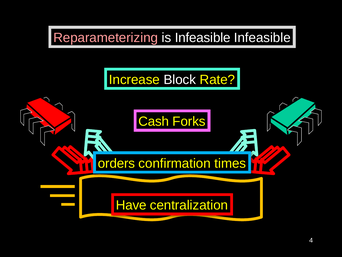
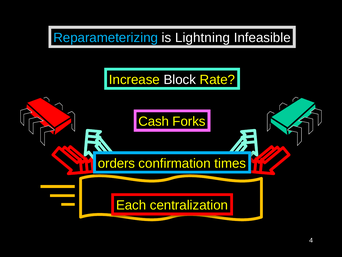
Reparameterizing colour: pink -> light blue
is Infeasible: Infeasible -> Lightning
Have: Have -> Each
